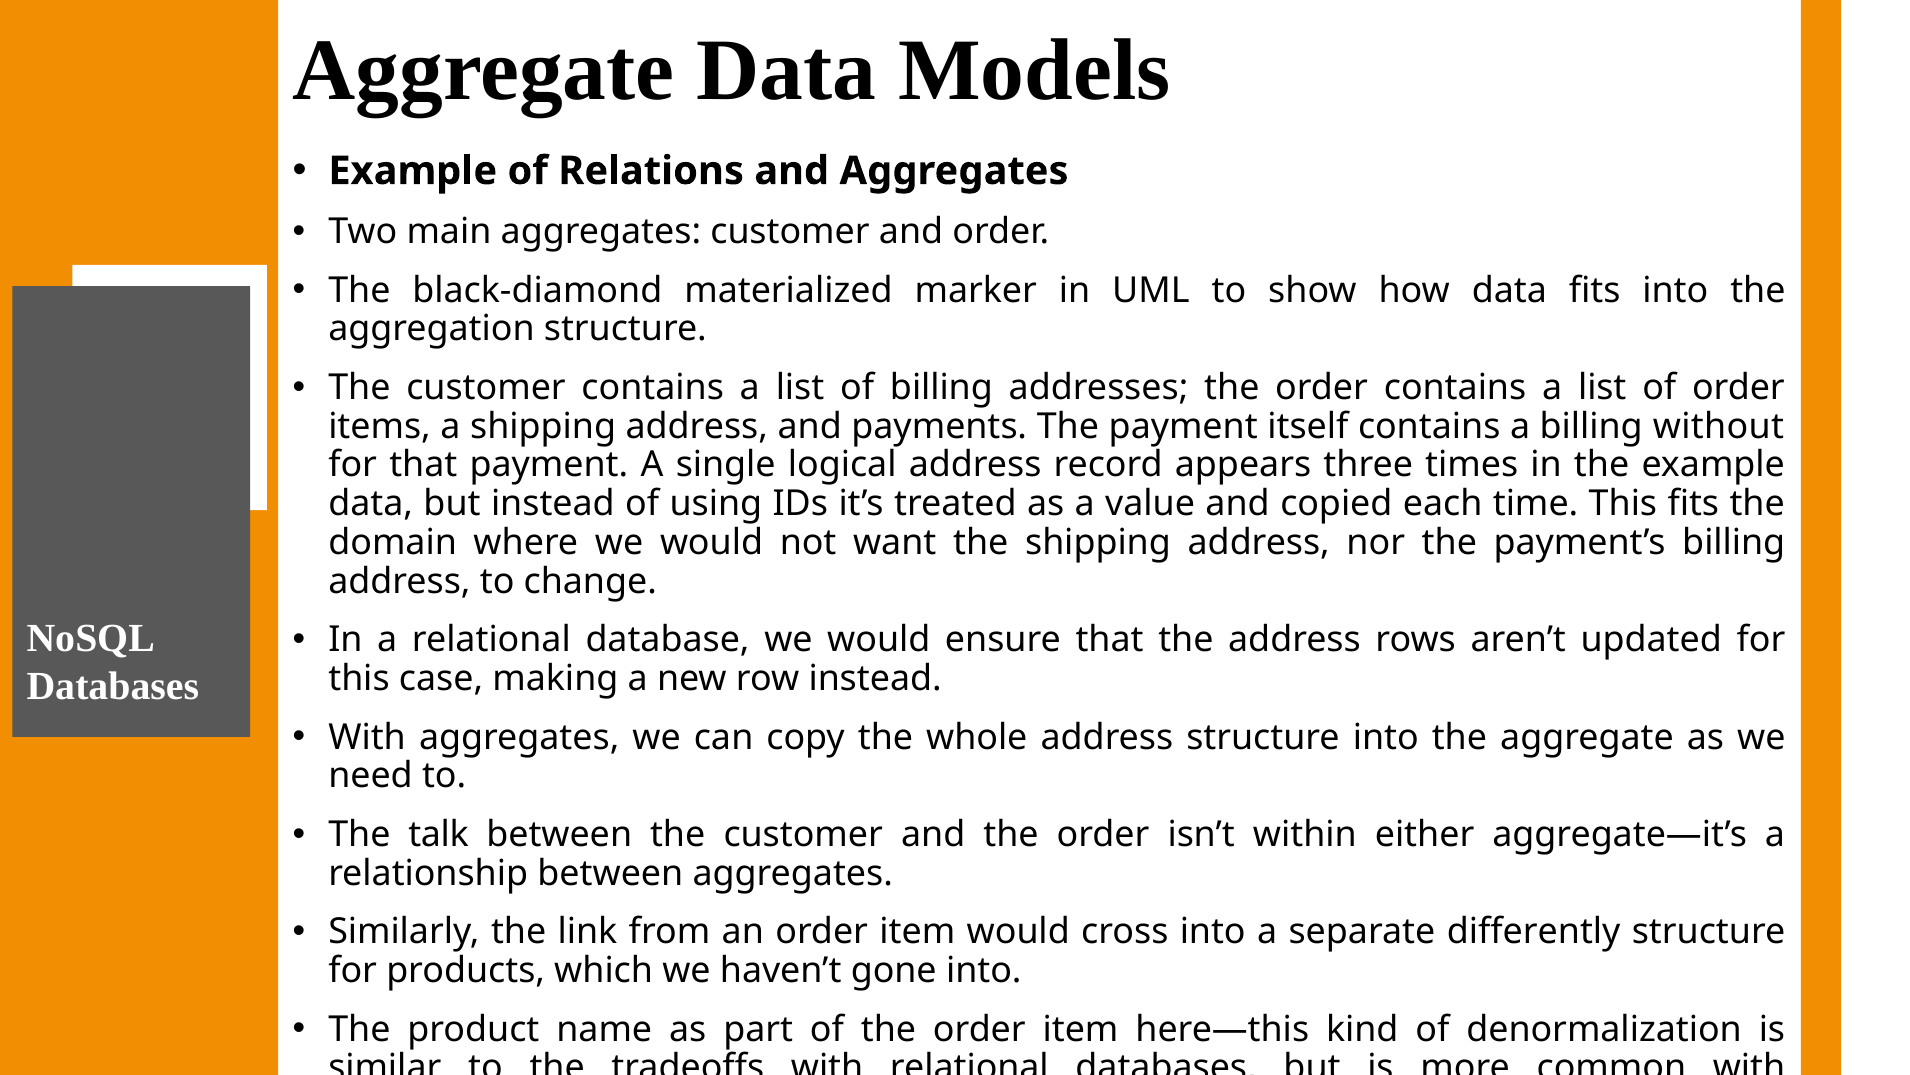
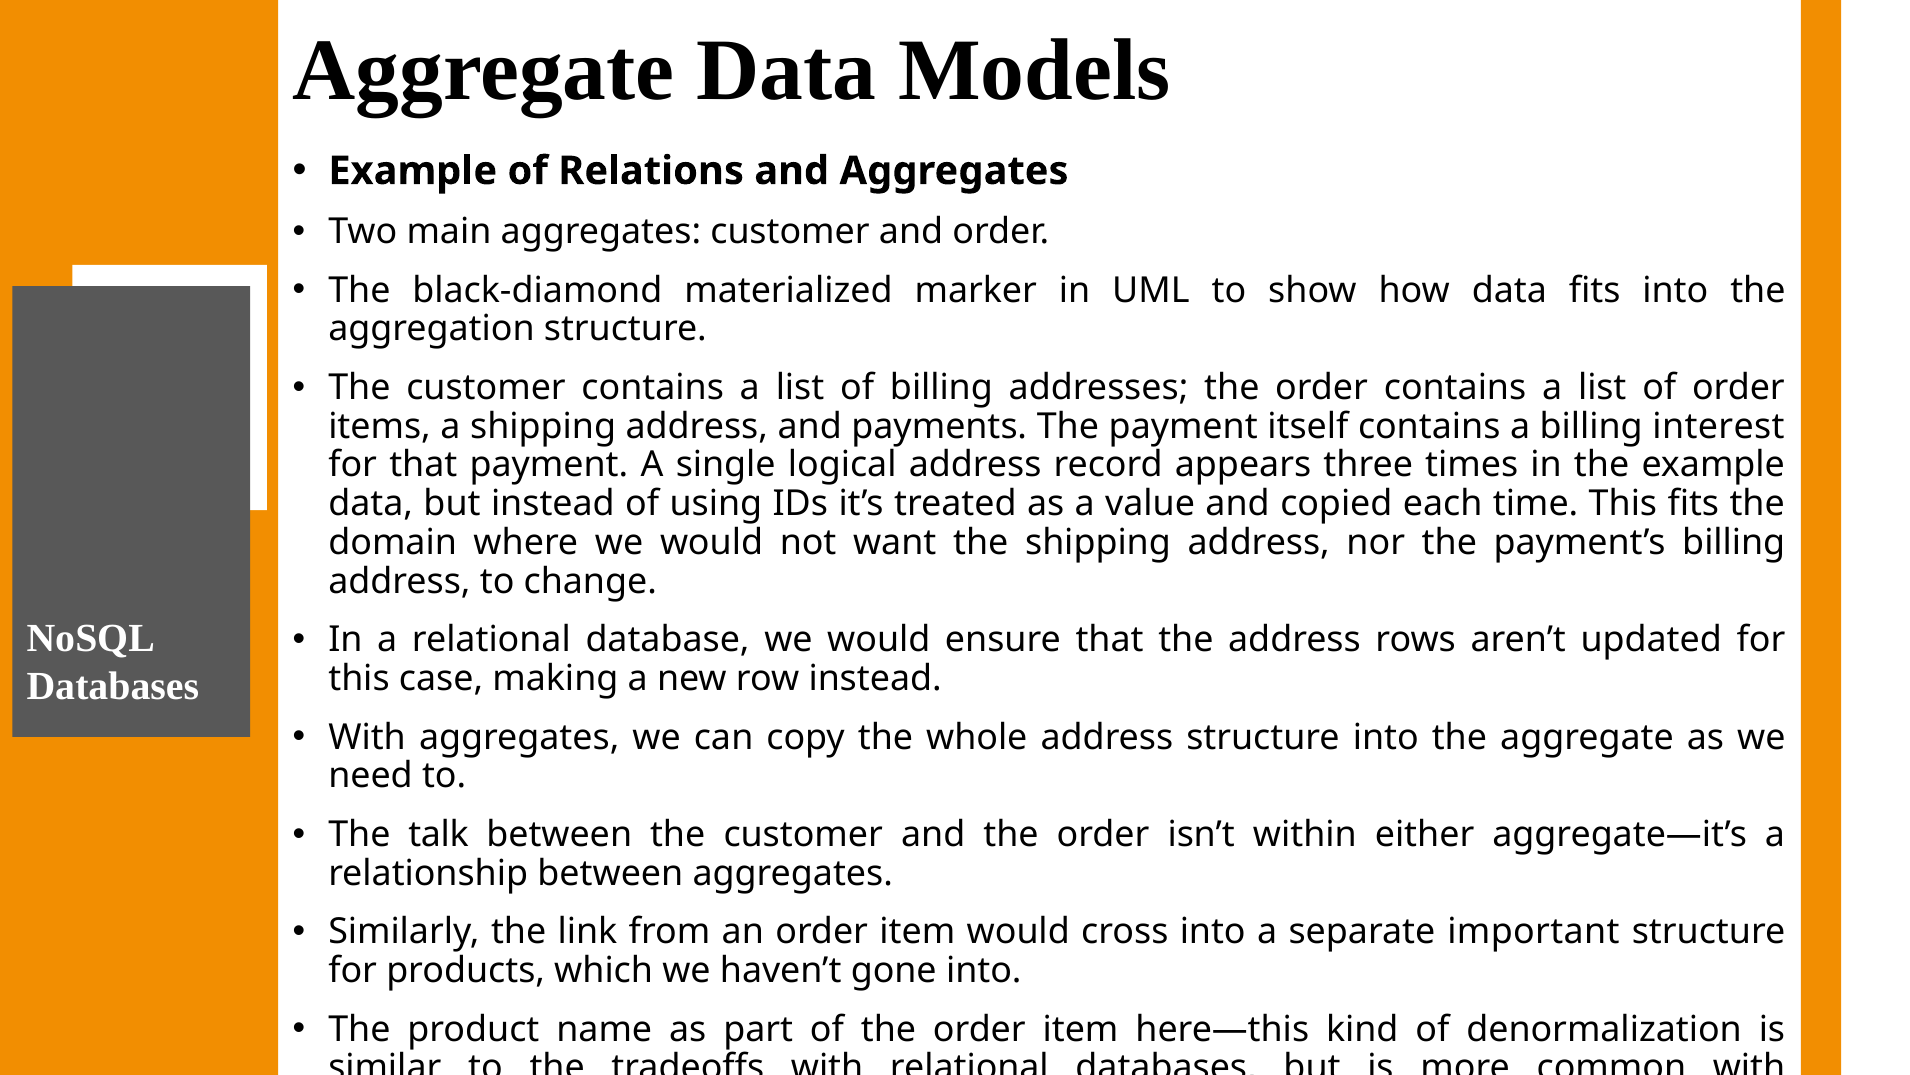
without: without -> interest
differently: differently -> important
